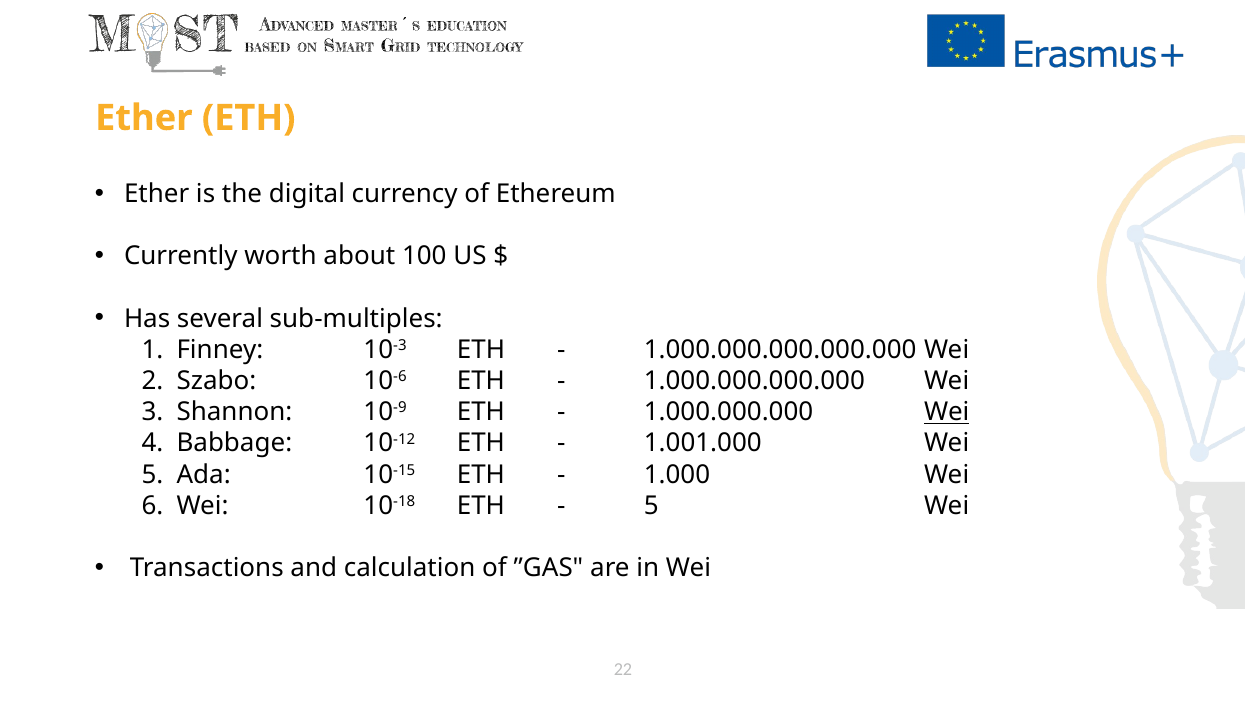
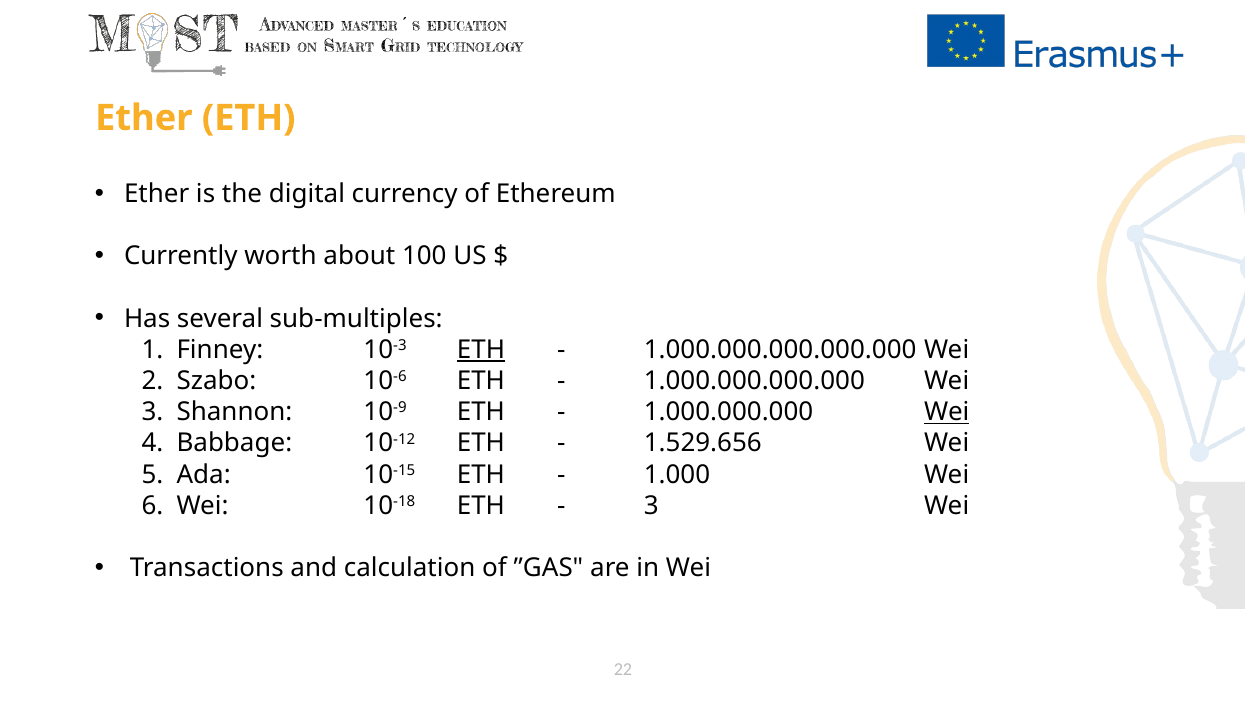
ETH at (481, 350) underline: none -> present
1.001.000: 1.001.000 -> 1.529.656
5 at (651, 506): 5 -> 3
